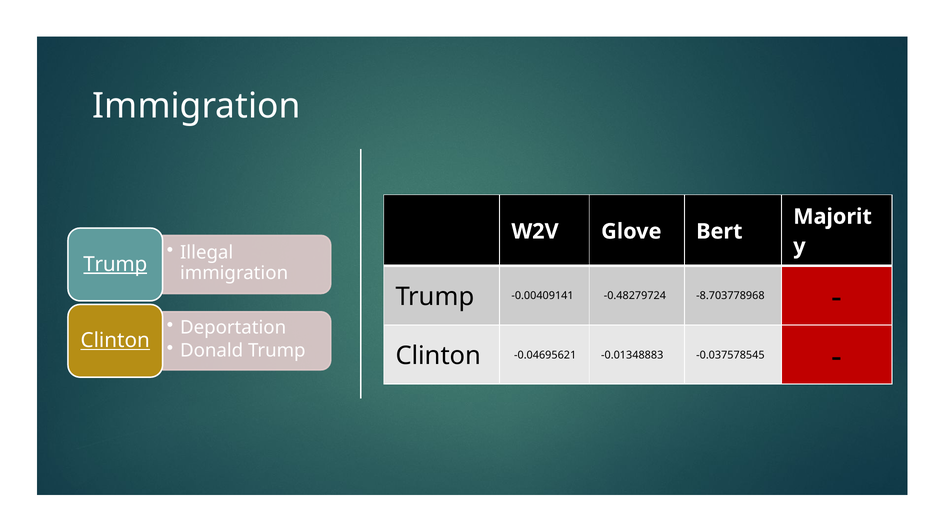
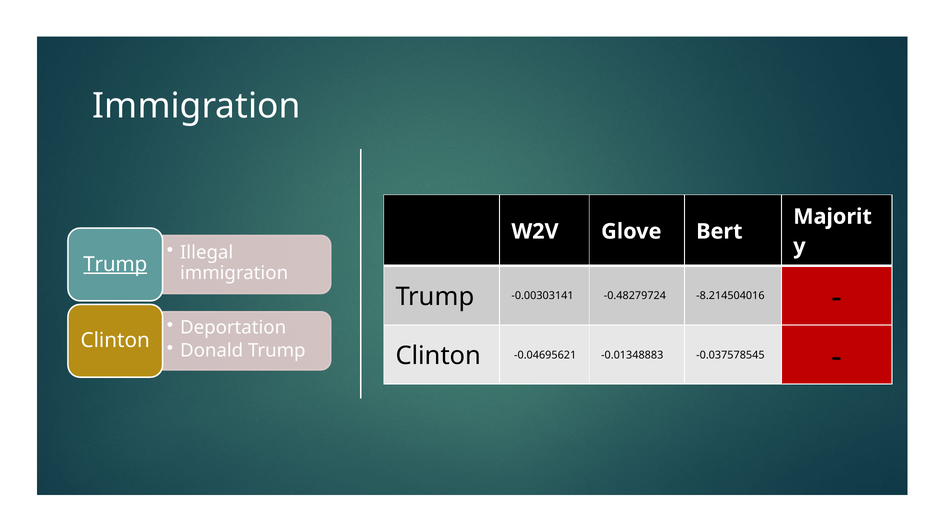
-0.00409141: -0.00409141 -> -0.00303141
-8.703778968: -8.703778968 -> -8.214504016
Clinton at (115, 340) underline: present -> none
